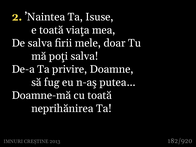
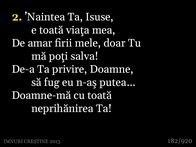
De salva: salva -> amar
